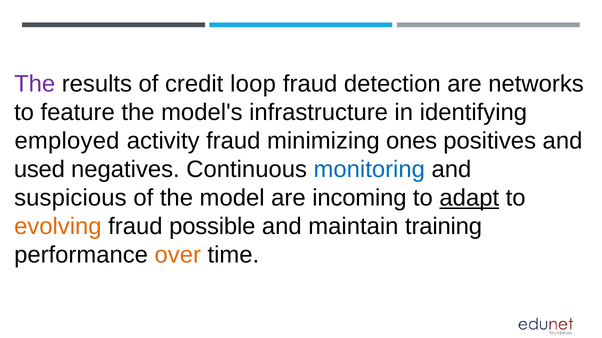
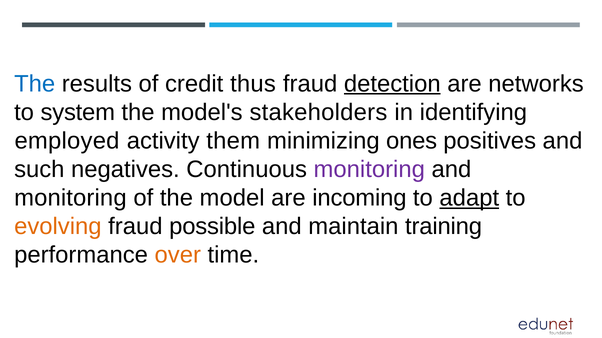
The at (35, 84) colour: purple -> blue
loop: loop -> thus
detection underline: none -> present
feature: feature -> system
infrastructure: infrastructure -> stakeholders
activity fraud: fraud -> them
used: used -> such
monitoring at (369, 170) colour: blue -> purple
suspicious at (70, 198): suspicious -> monitoring
